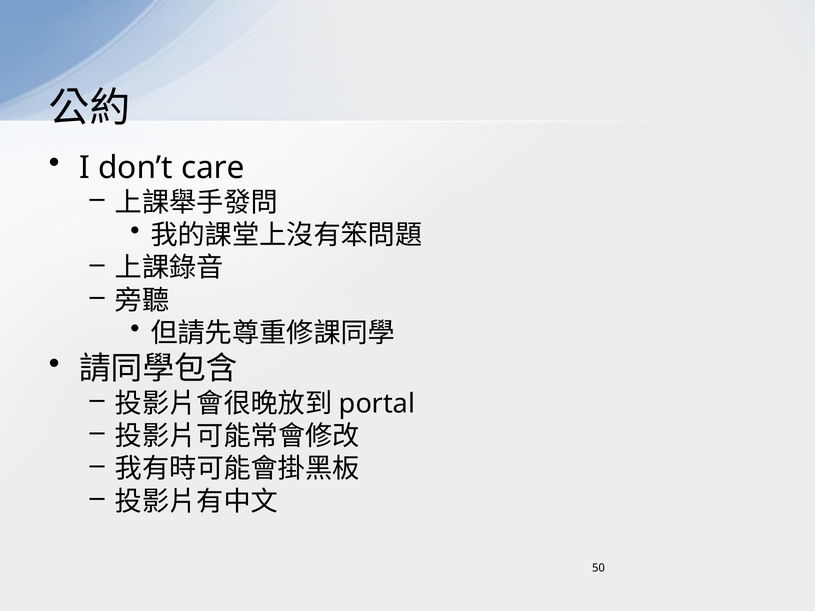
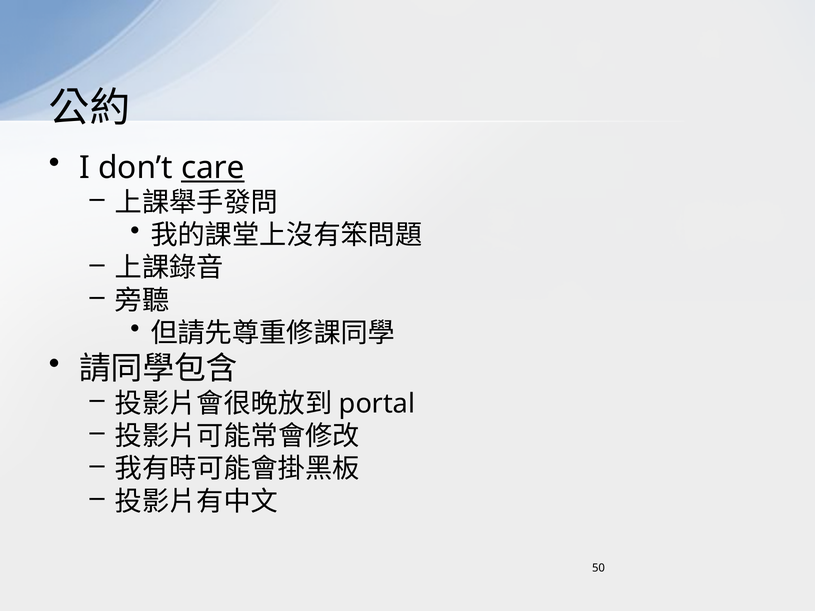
care underline: none -> present
